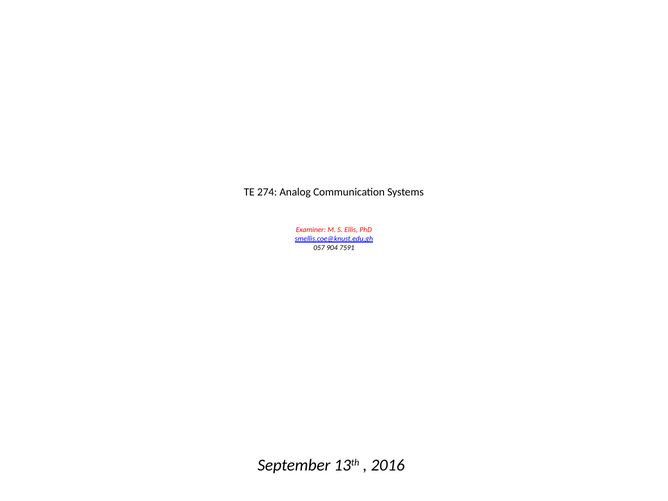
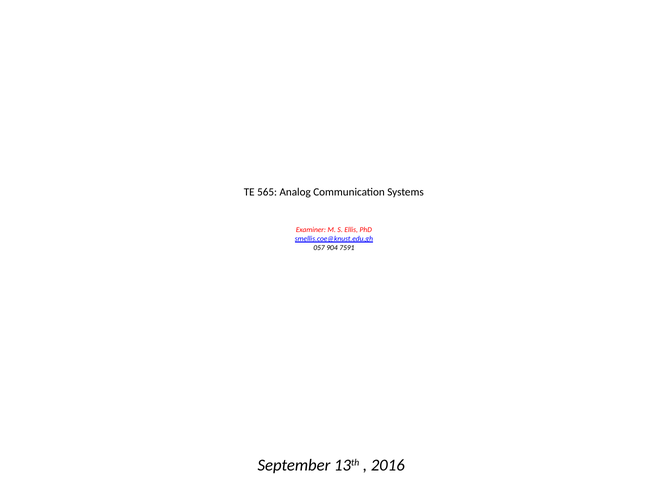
274: 274 -> 565
